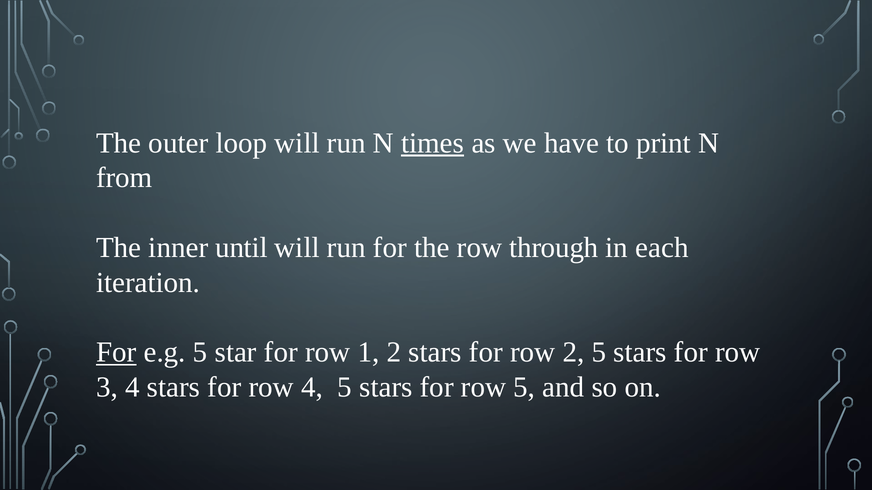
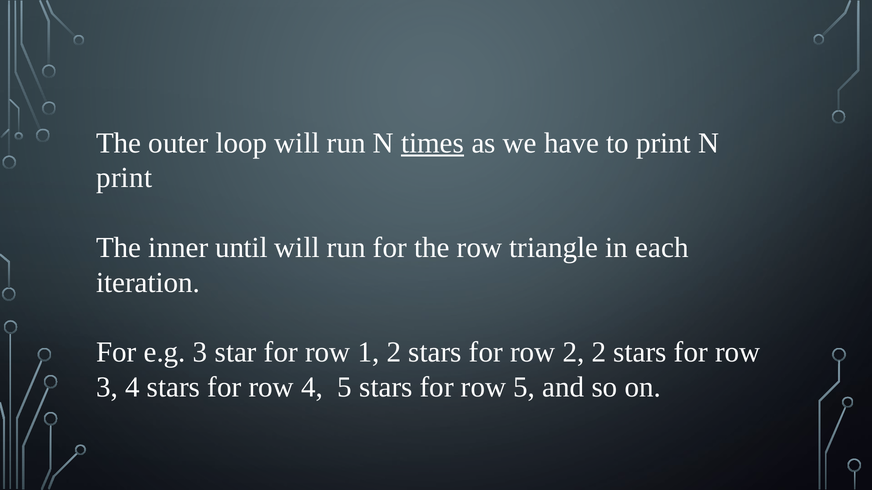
from at (124, 178): from -> print
through: through -> triangle
For at (116, 353) underline: present -> none
e.g 5: 5 -> 3
2 5: 5 -> 2
